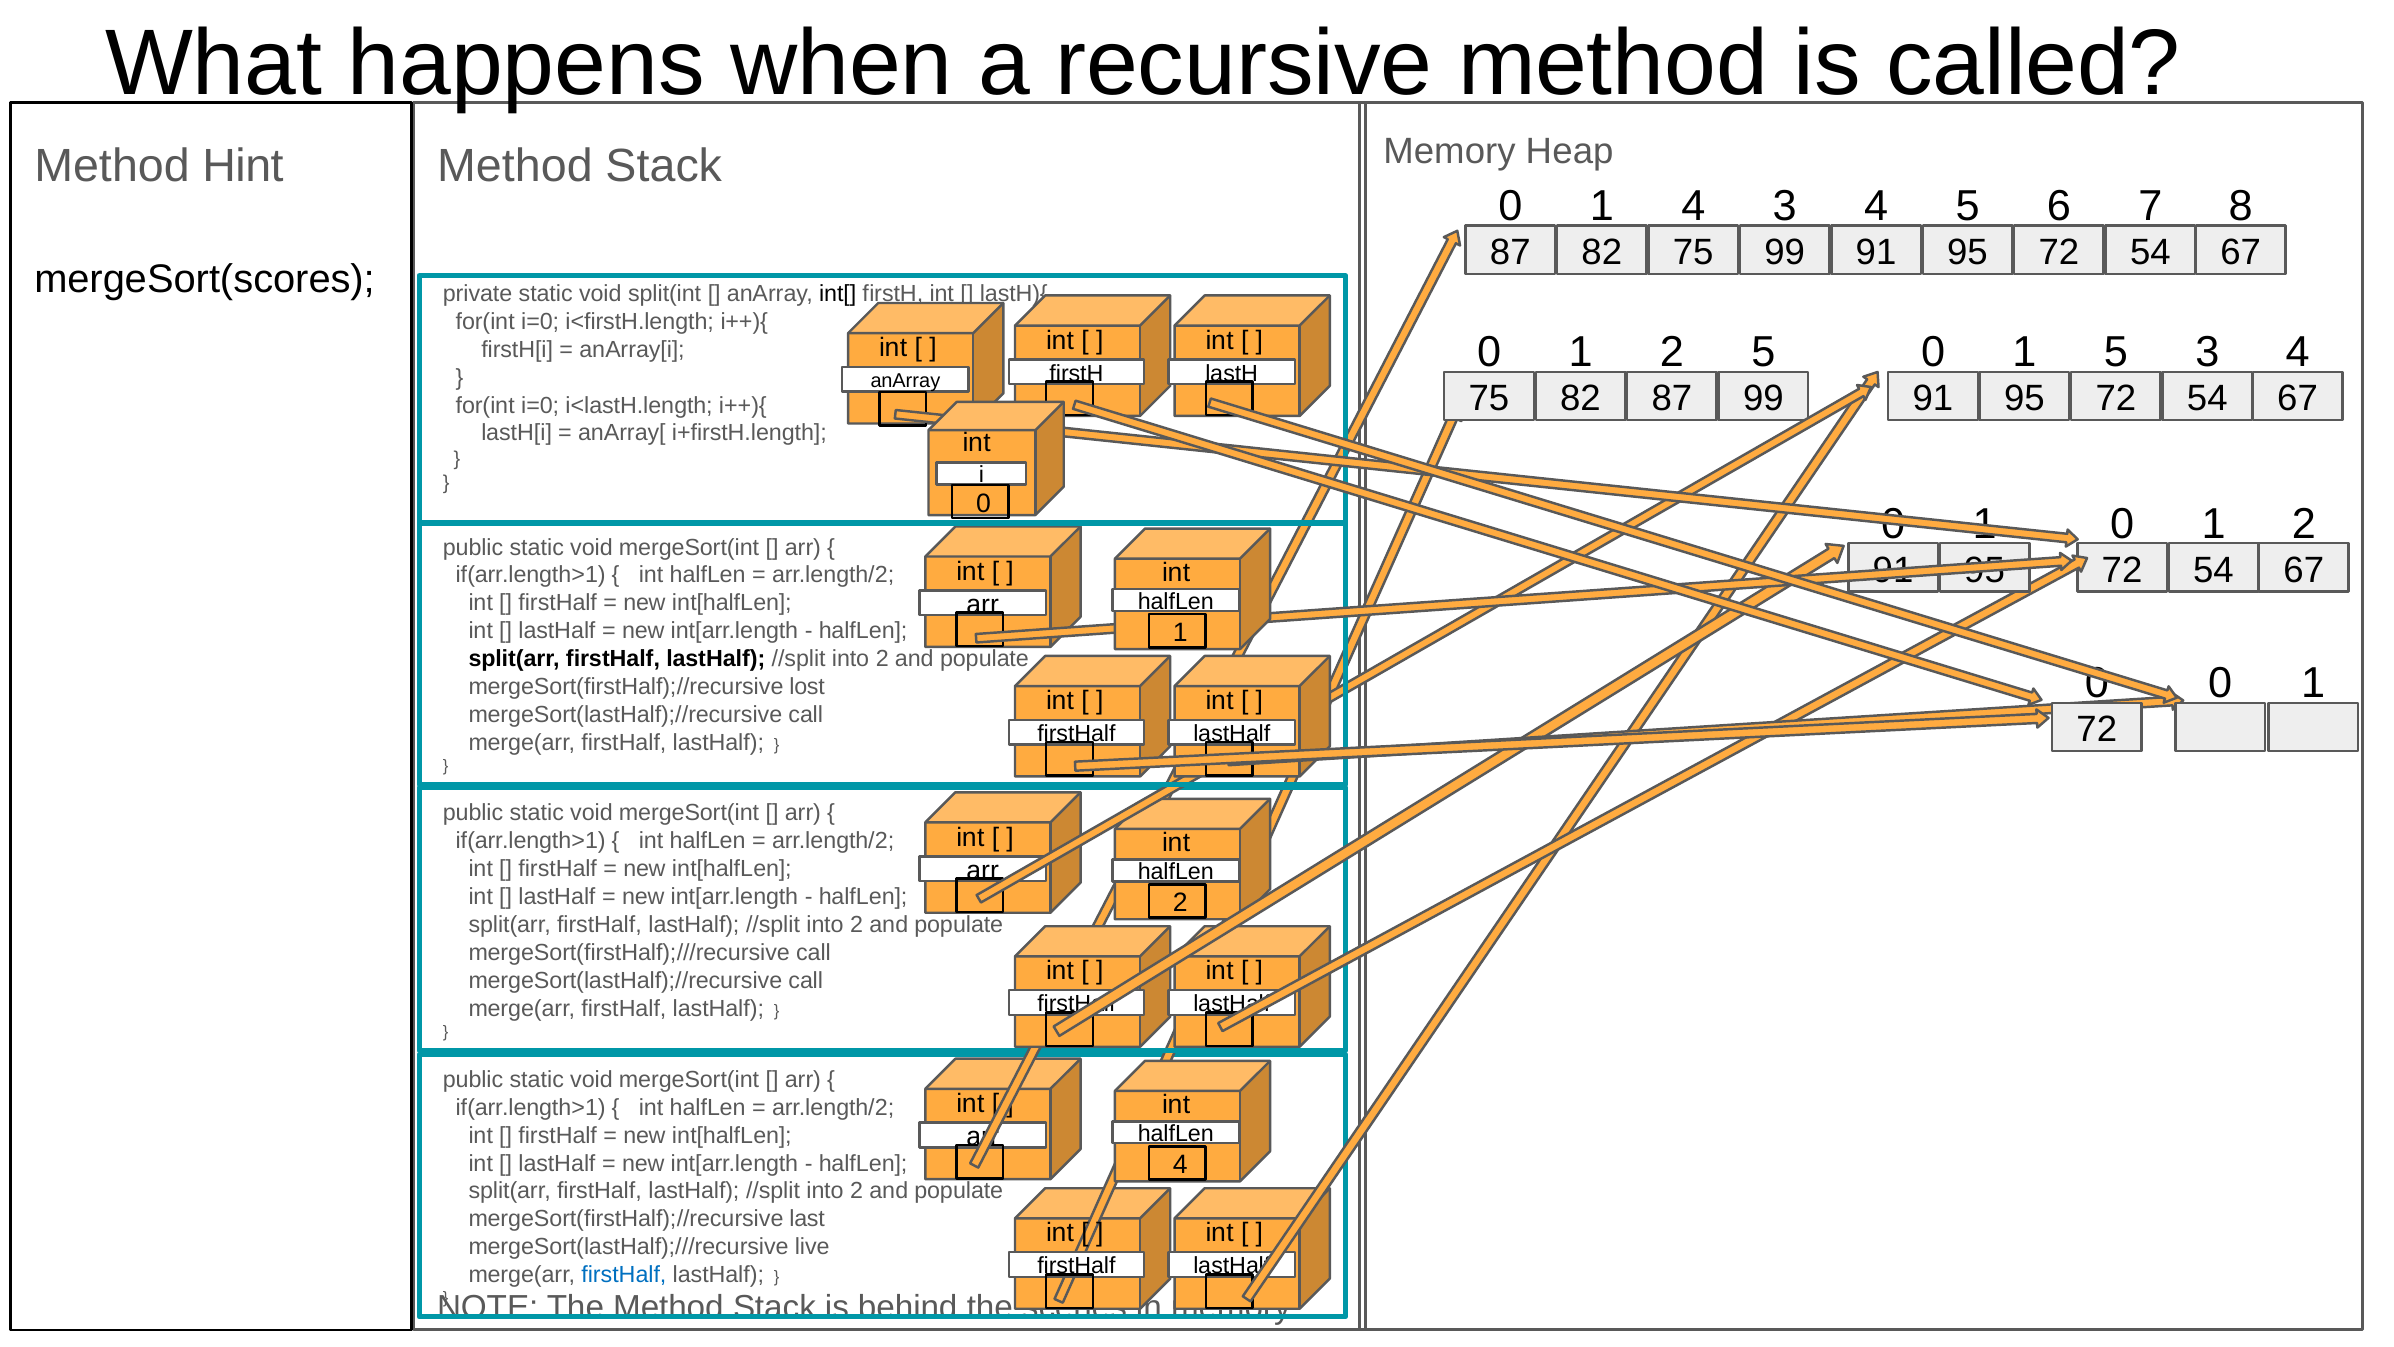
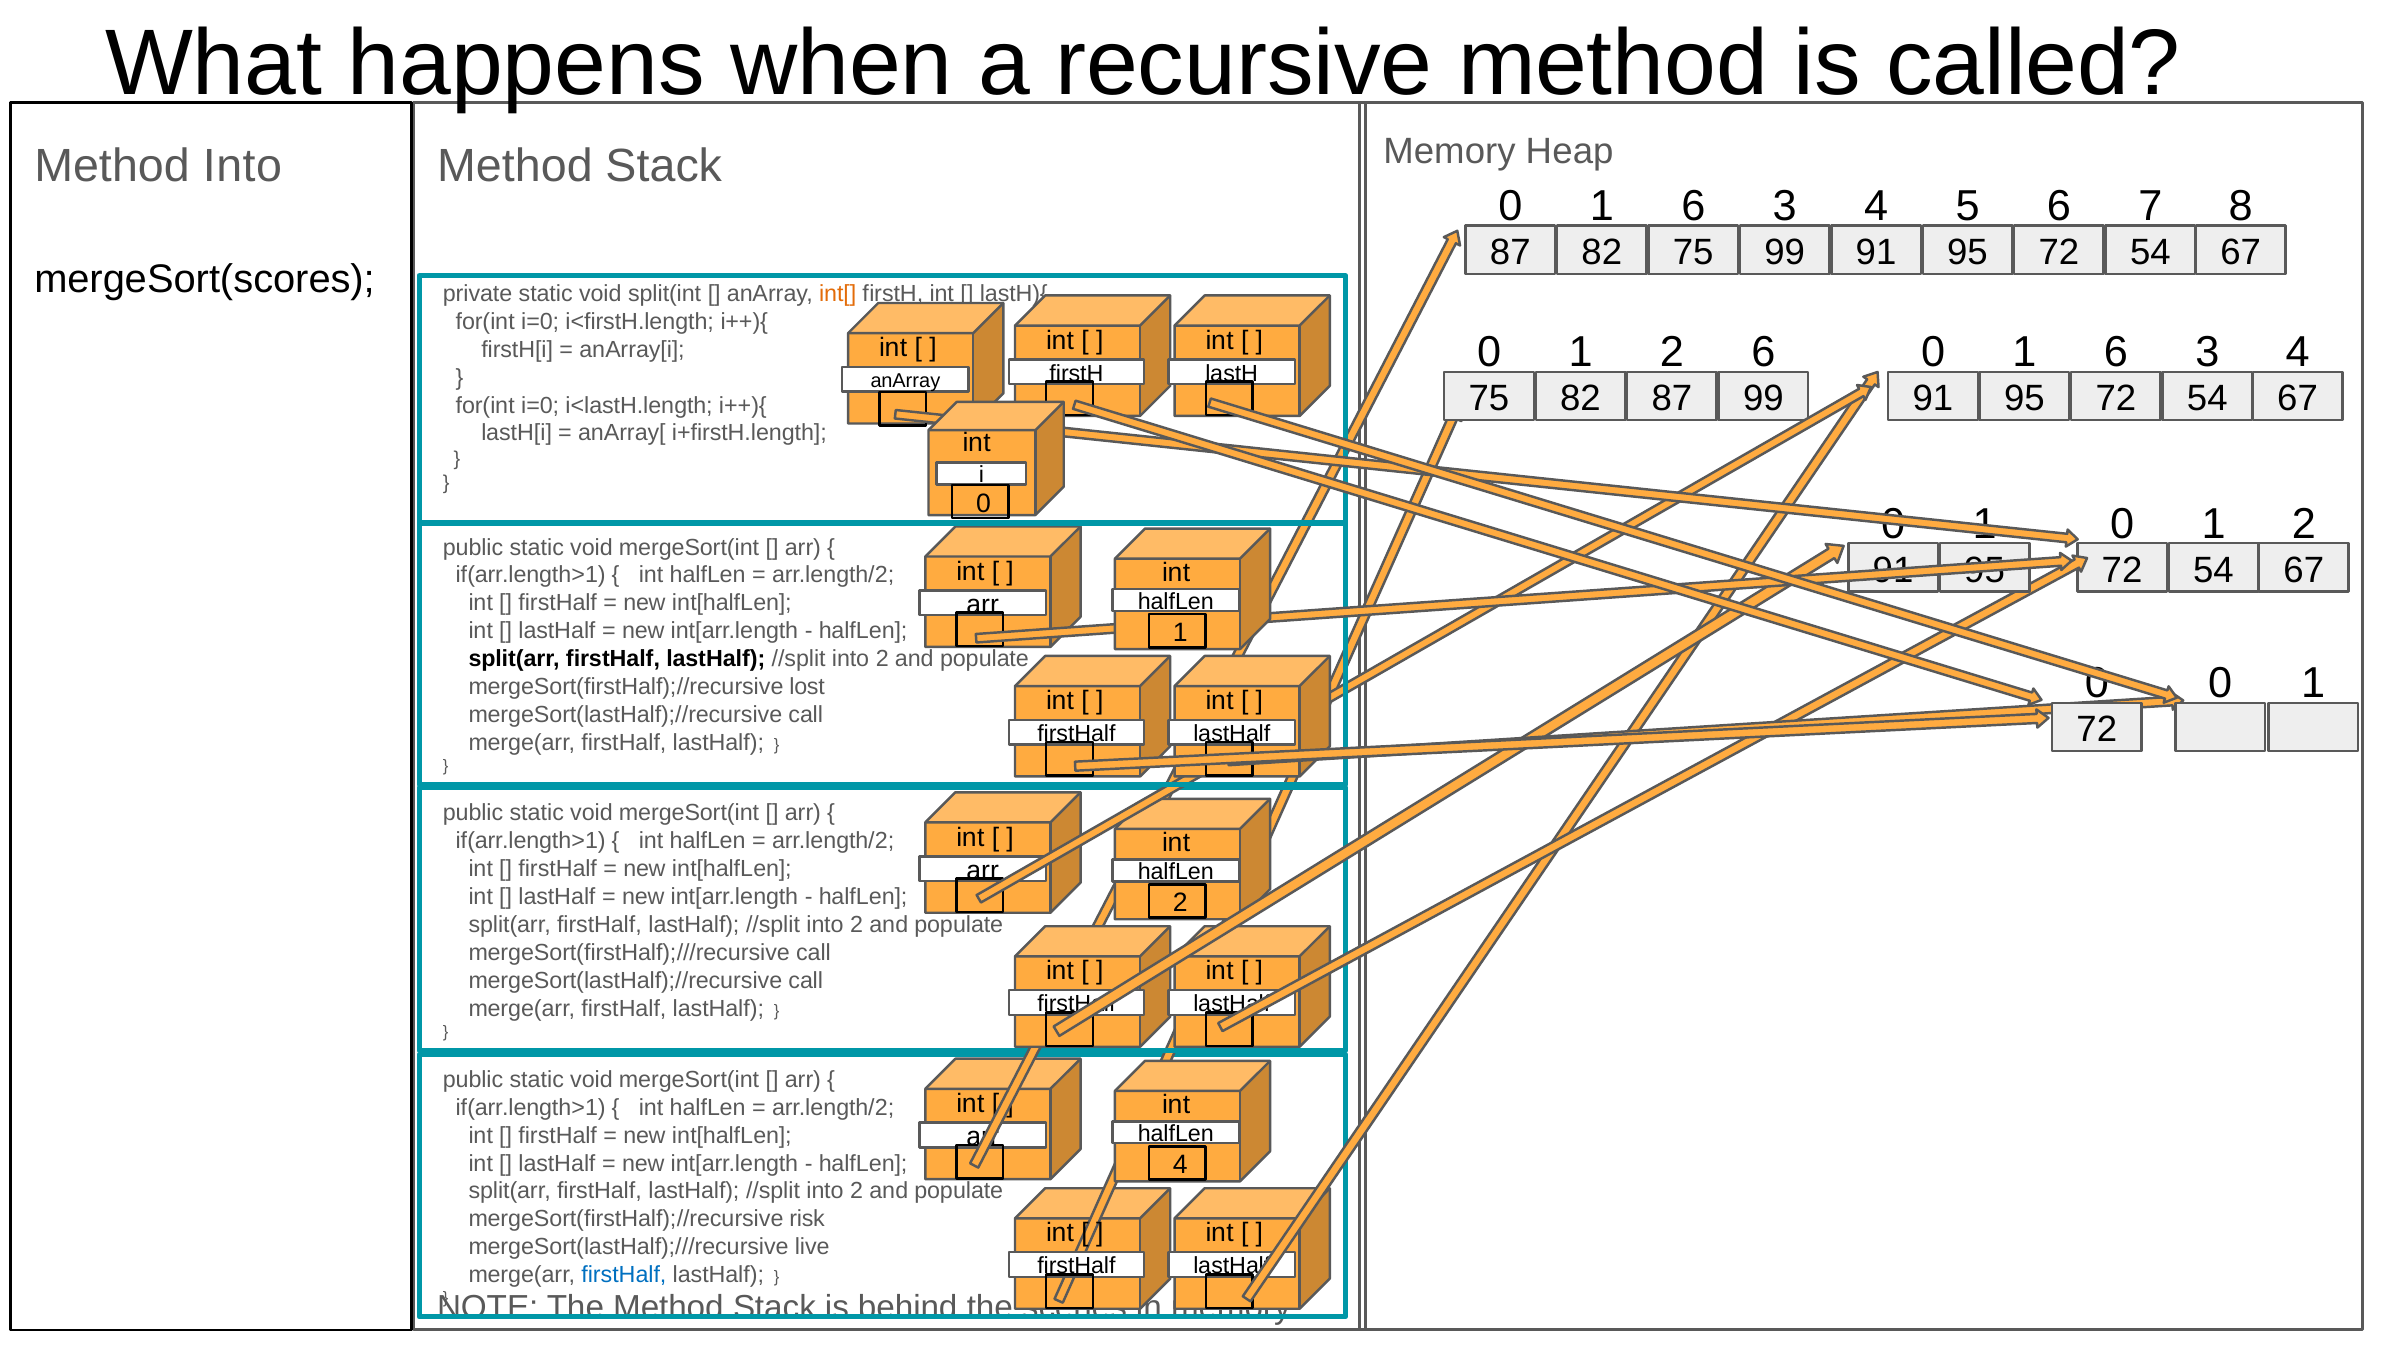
Method Hint: Hint -> Into
4 at (1693, 206): 4 -> 6
int[ colour: black -> orange
2 5: 5 -> 6
5 at (2116, 353): 5 -> 6
last: last -> risk
